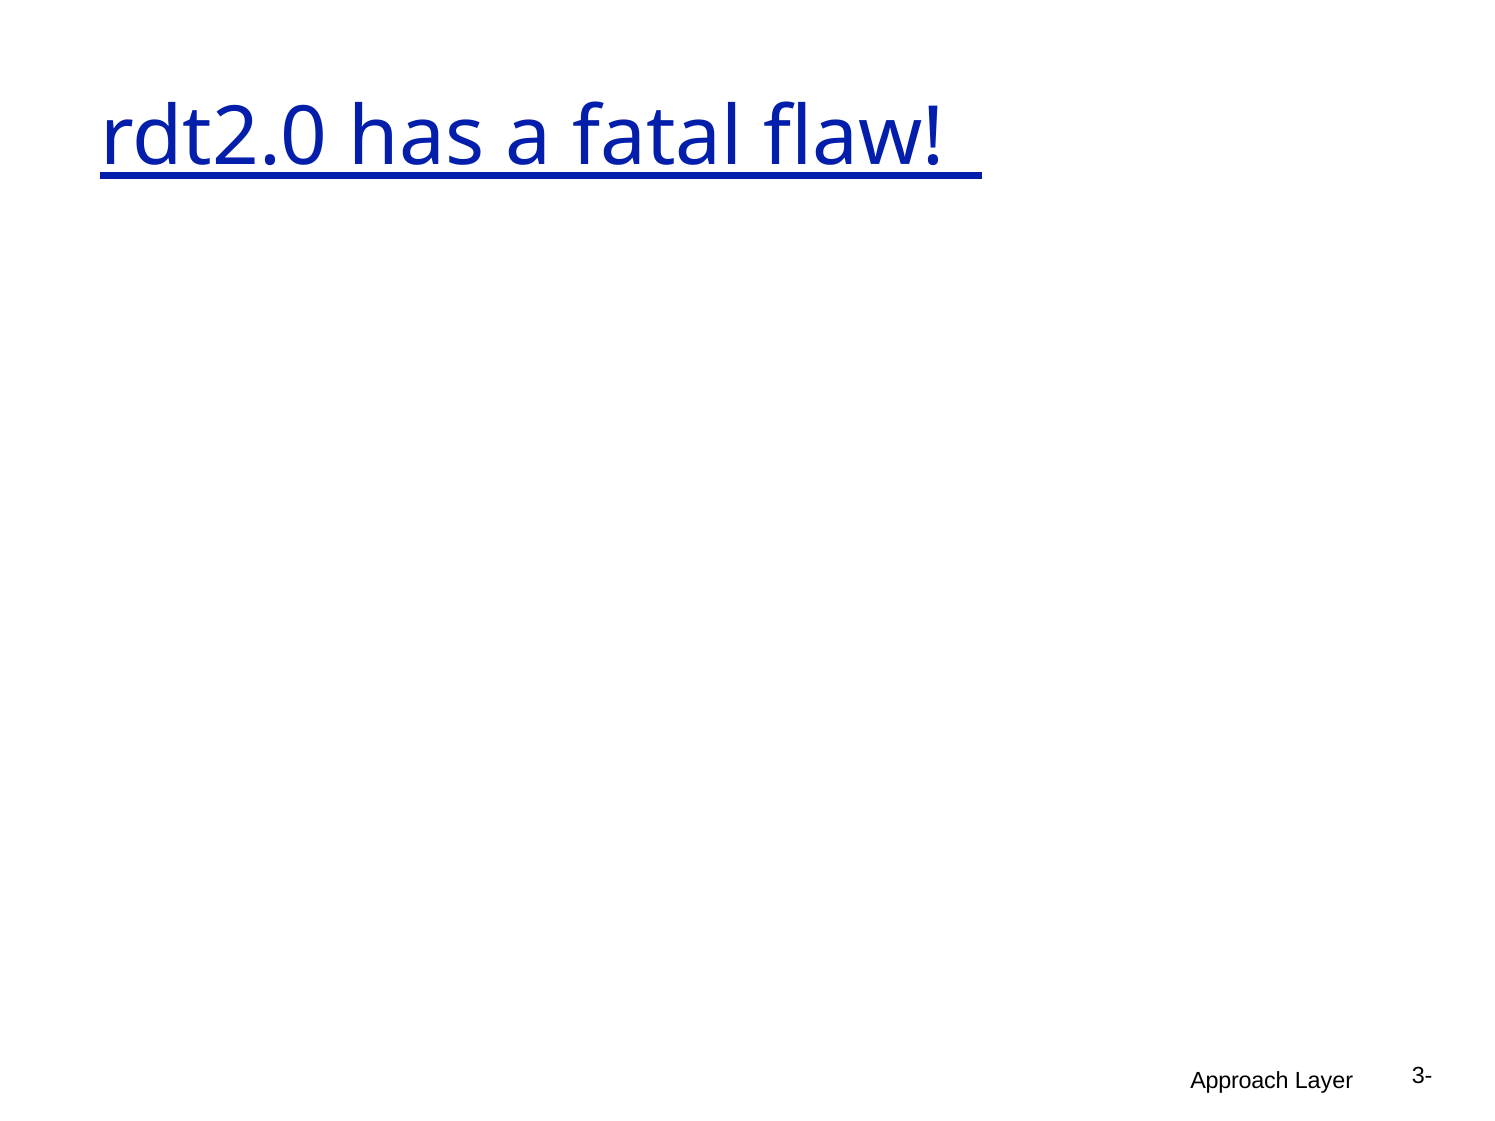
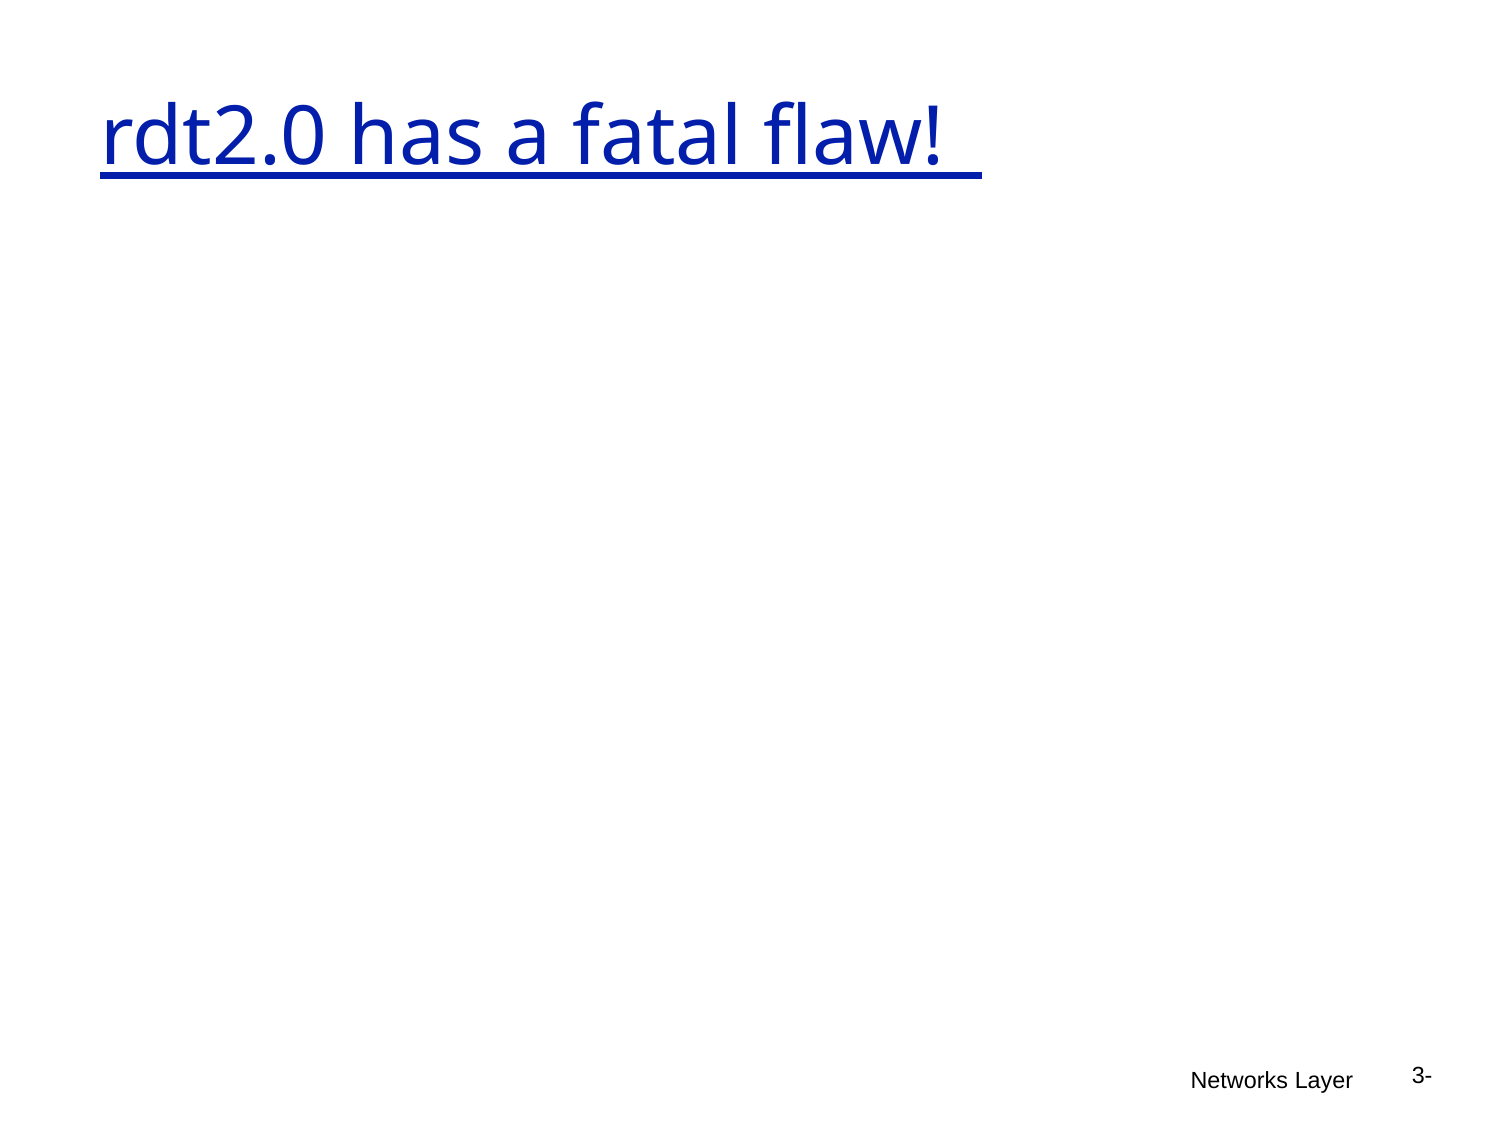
Approach: Approach -> Networks
